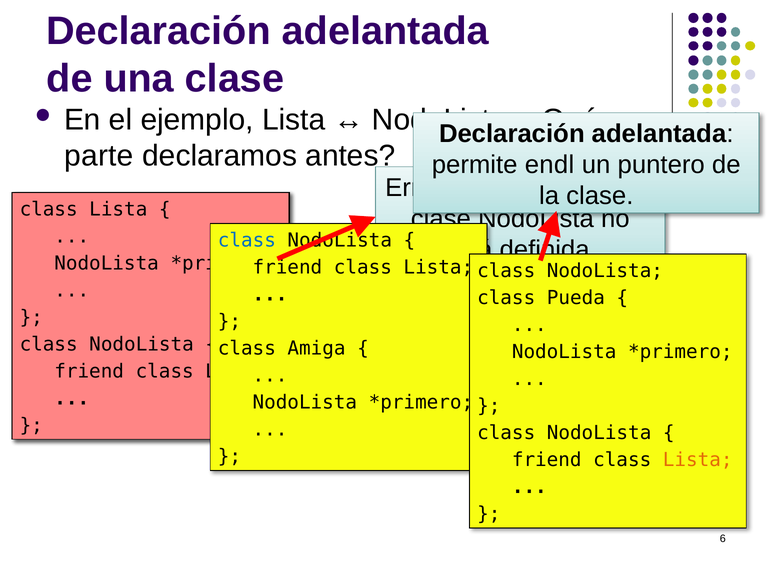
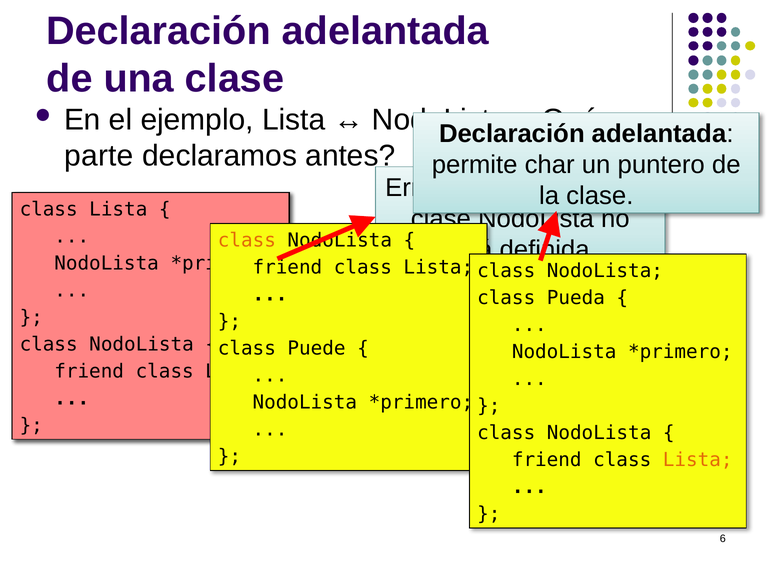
endl: endl -> char
class at (247, 240) colour: blue -> orange
Amiga: Amiga -> Puede
